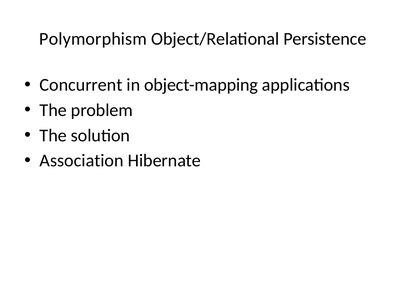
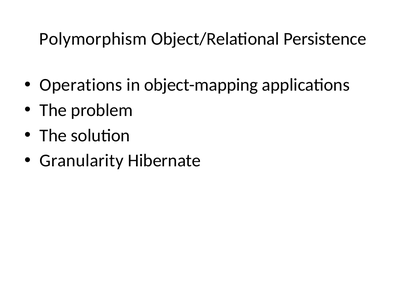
Concurrent: Concurrent -> Operations
Association: Association -> Granularity
